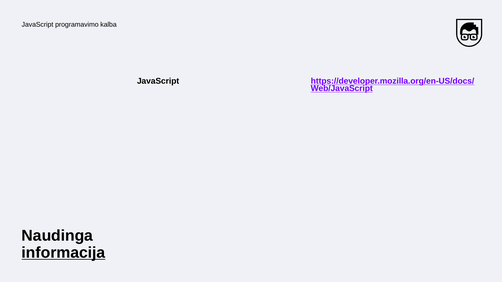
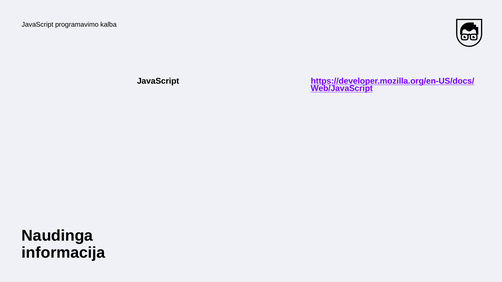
informacija underline: present -> none
